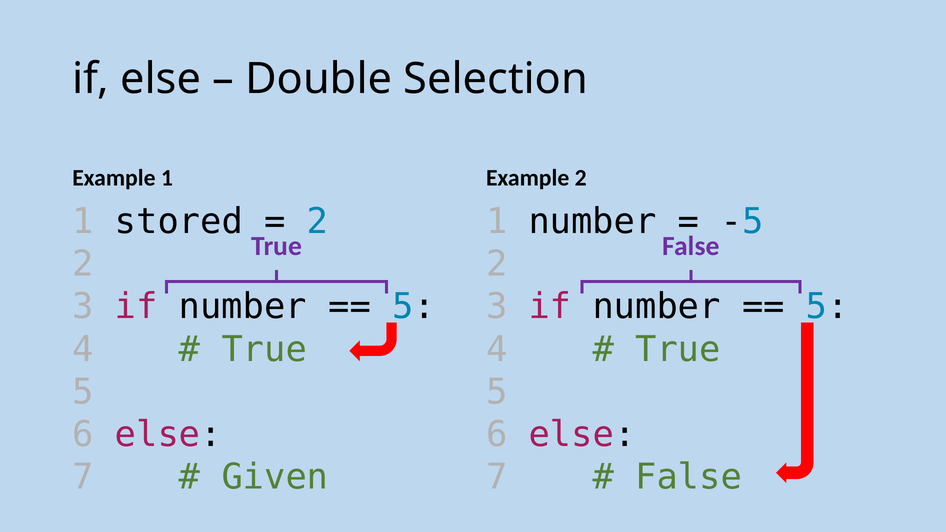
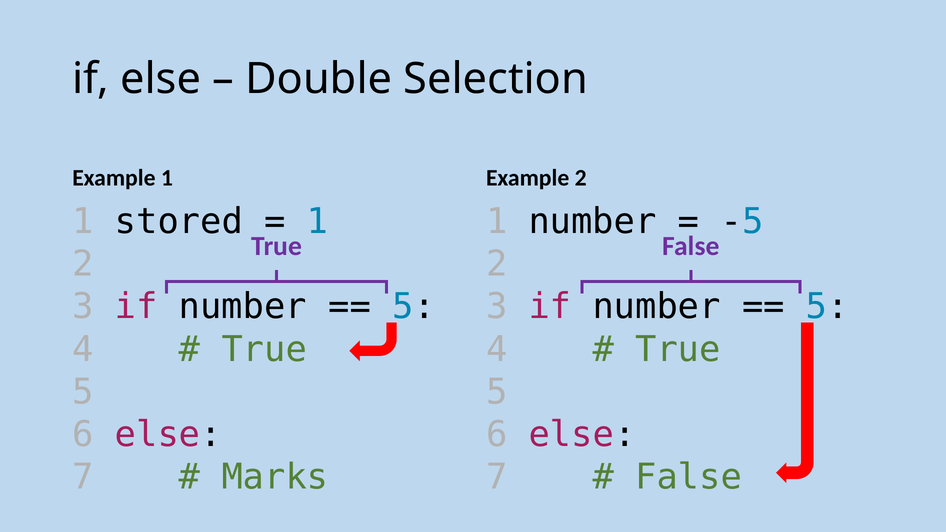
2 at (318, 222): 2 -> 1
Given: Given -> Marks
